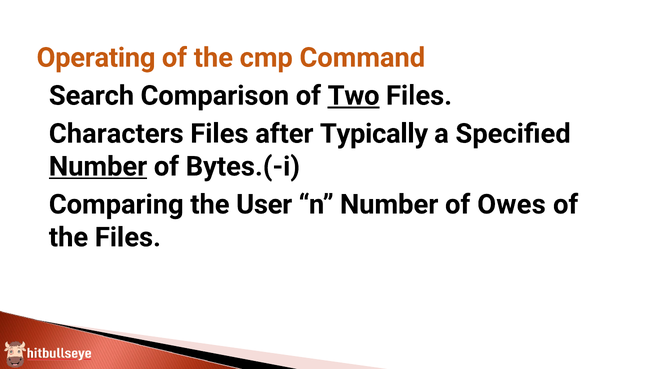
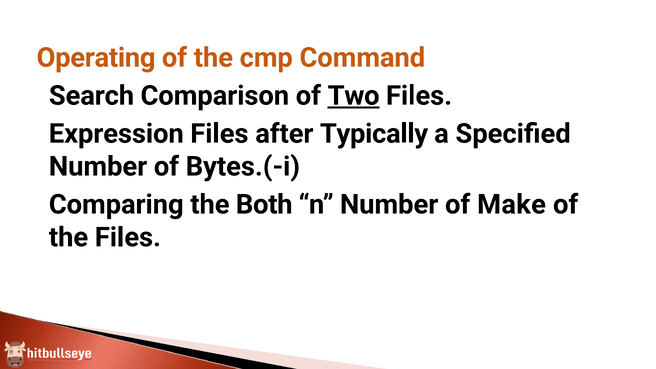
Characters: Characters -> Expression
Number at (98, 167) underline: present -> none
User: User -> Both
Owes: Owes -> Make
